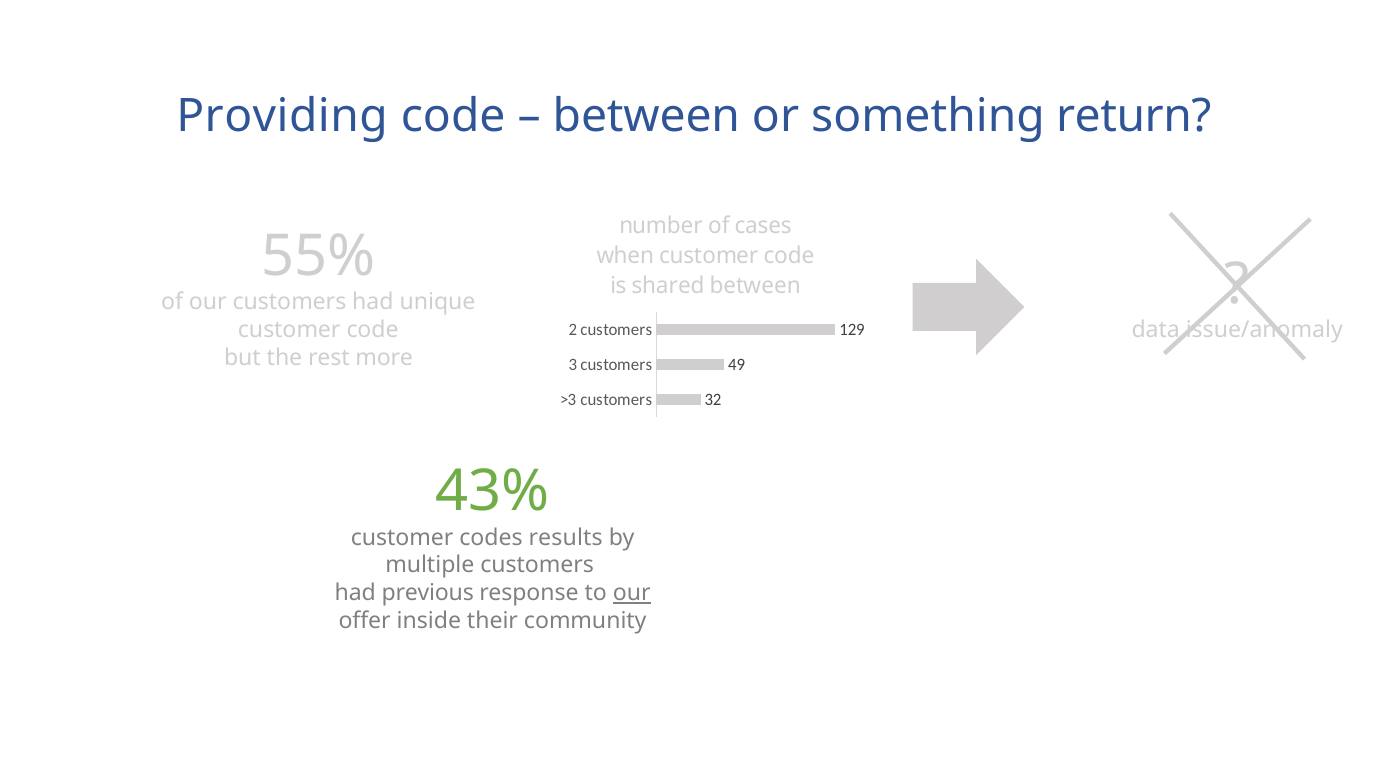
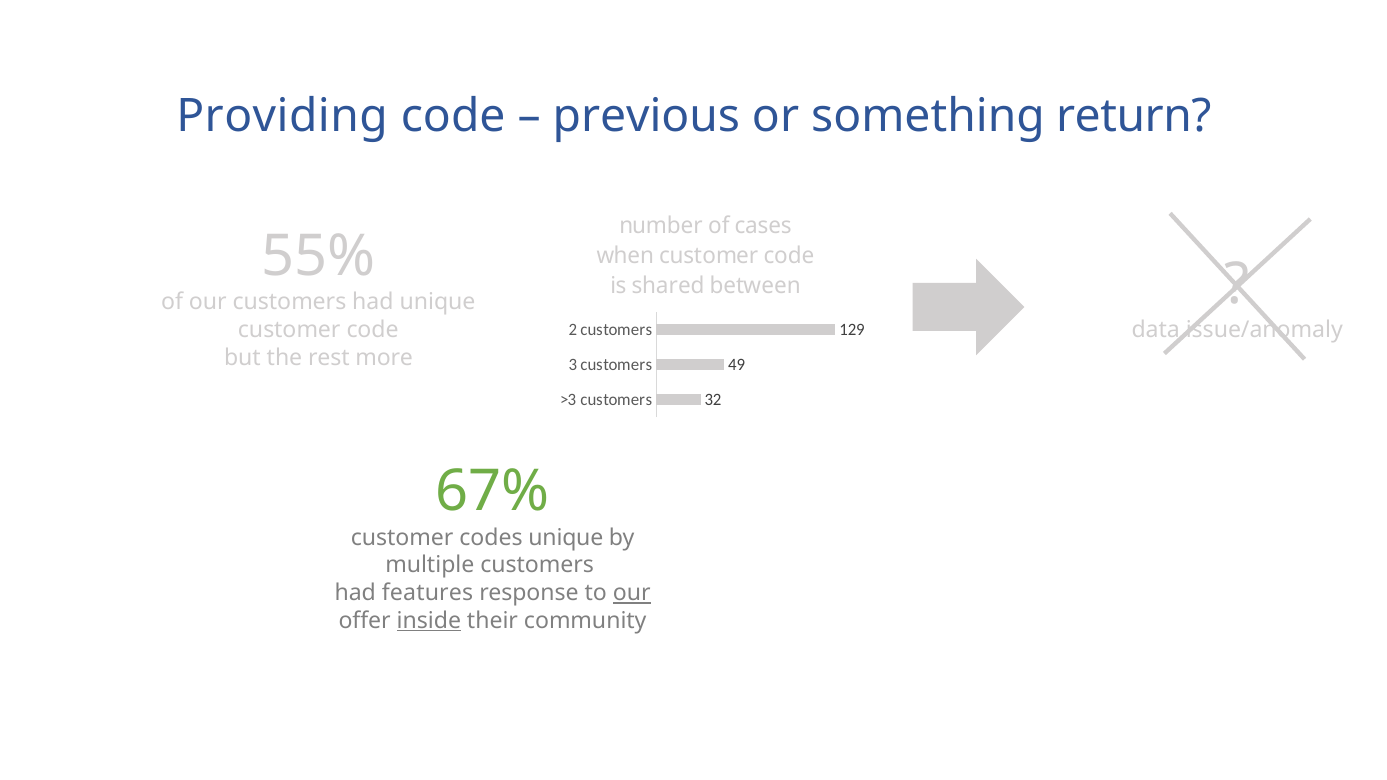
between at (646, 117): between -> previous
43%: 43% -> 67%
codes results: results -> unique
previous: previous -> features
inside underline: none -> present
